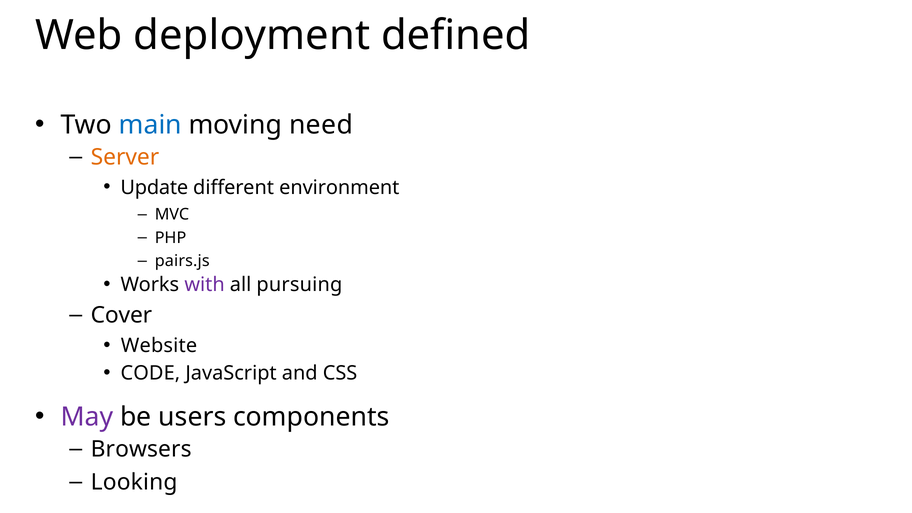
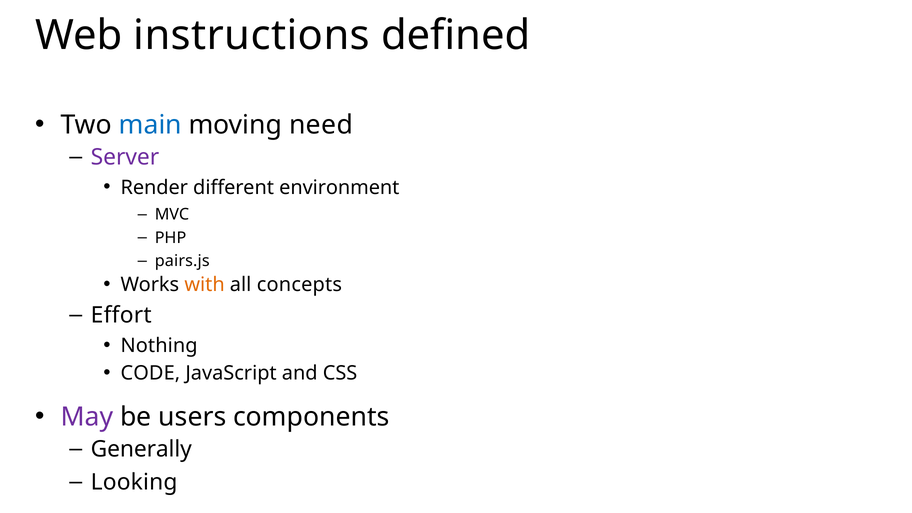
deployment: deployment -> instructions
Server colour: orange -> purple
Update: Update -> Render
with colour: purple -> orange
pursuing: pursuing -> concepts
Cover: Cover -> Effort
Website: Website -> Nothing
Browsers: Browsers -> Generally
